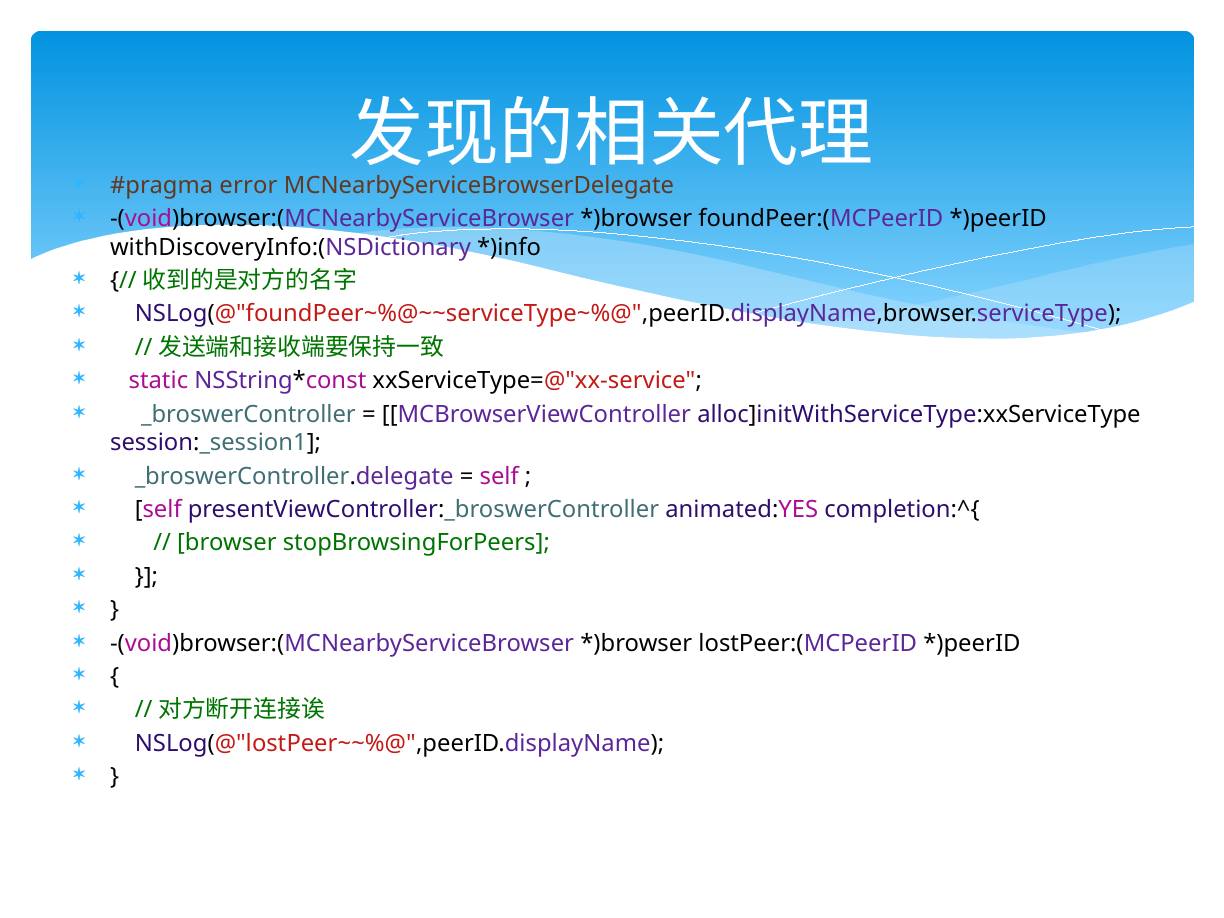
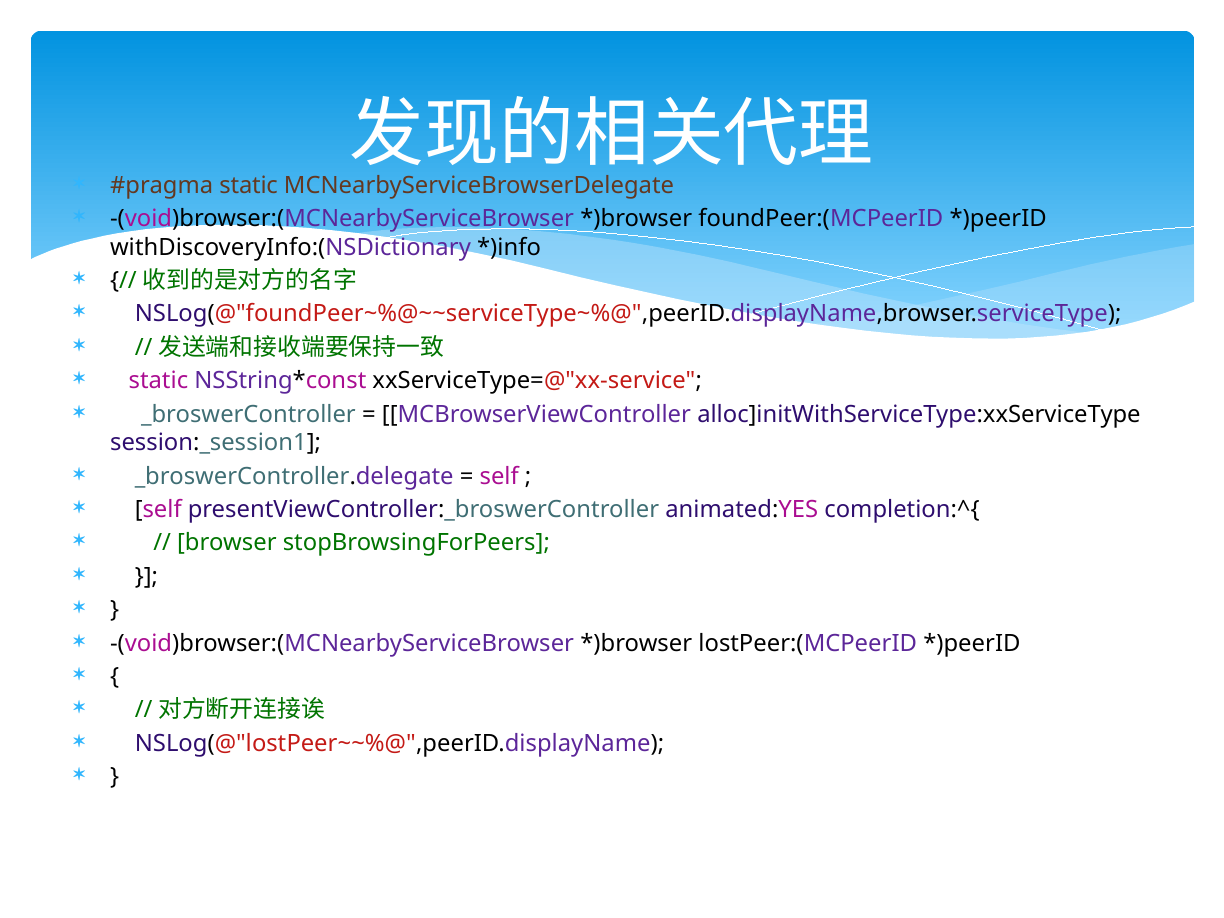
error at (248, 185): error -> static
